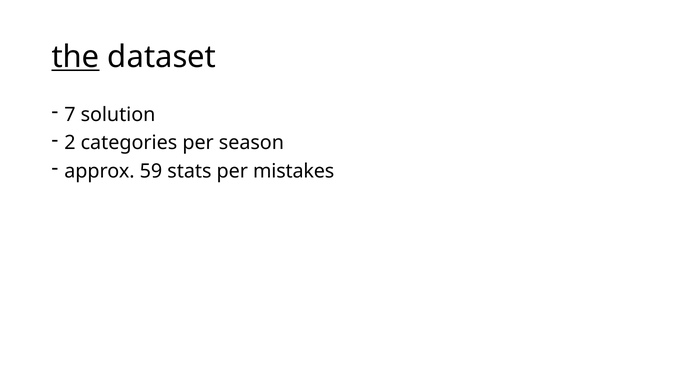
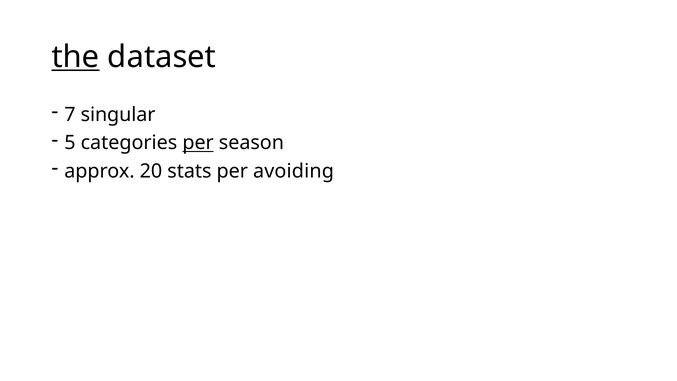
solution: solution -> singular
2: 2 -> 5
per at (198, 143) underline: none -> present
59: 59 -> 20
mistakes: mistakes -> avoiding
